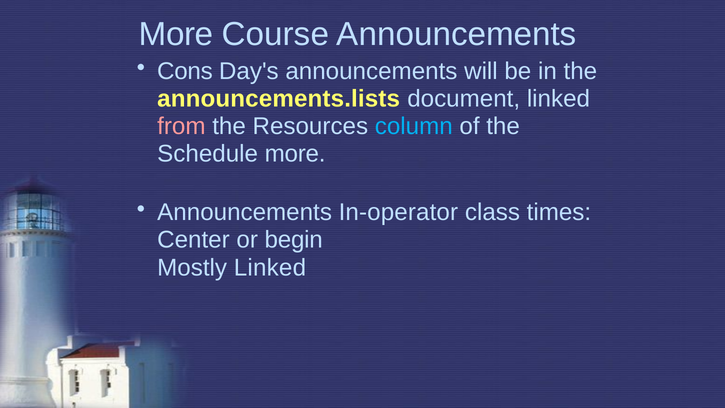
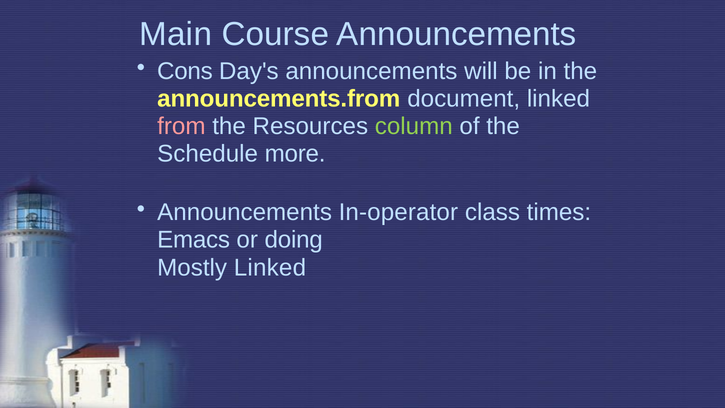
More at (176, 34): More -> Main
announcements.lists: announcements.lists -> announcements.from
column colour: light blue -> light green
Center: Center -> Emacs
begin: begin -> doing
